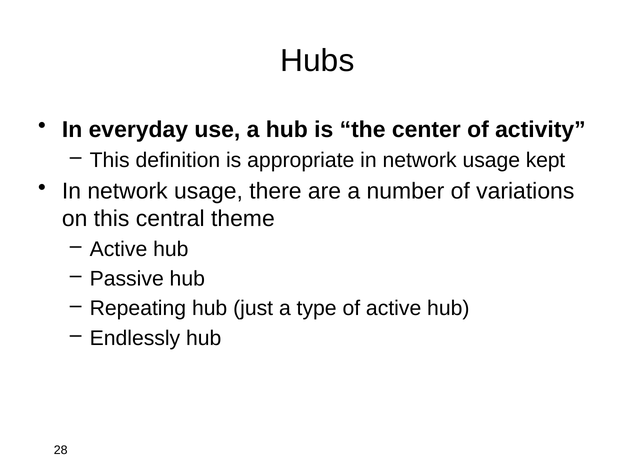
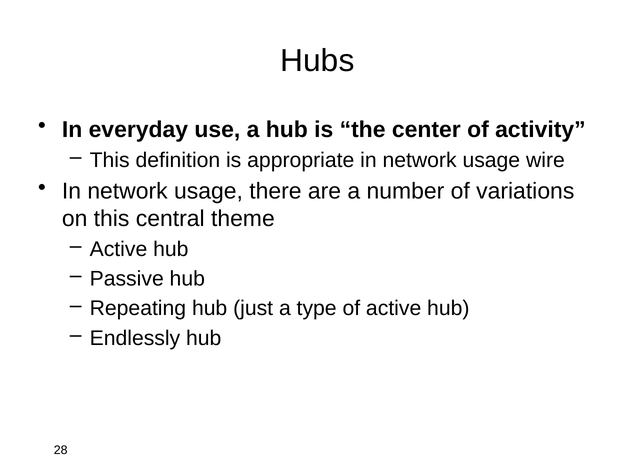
kept: kept -> wire
